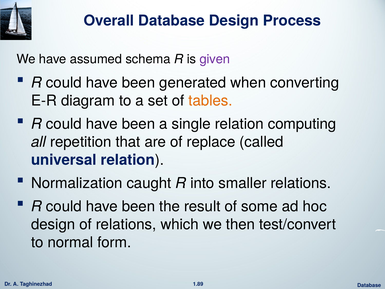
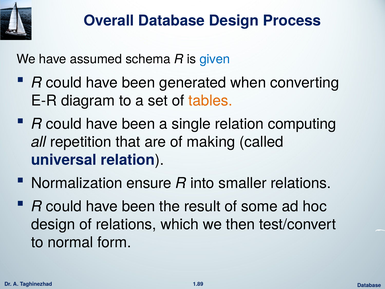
given colour: purple -> blue
replace: replace -> making
caught: caught -> ensure
